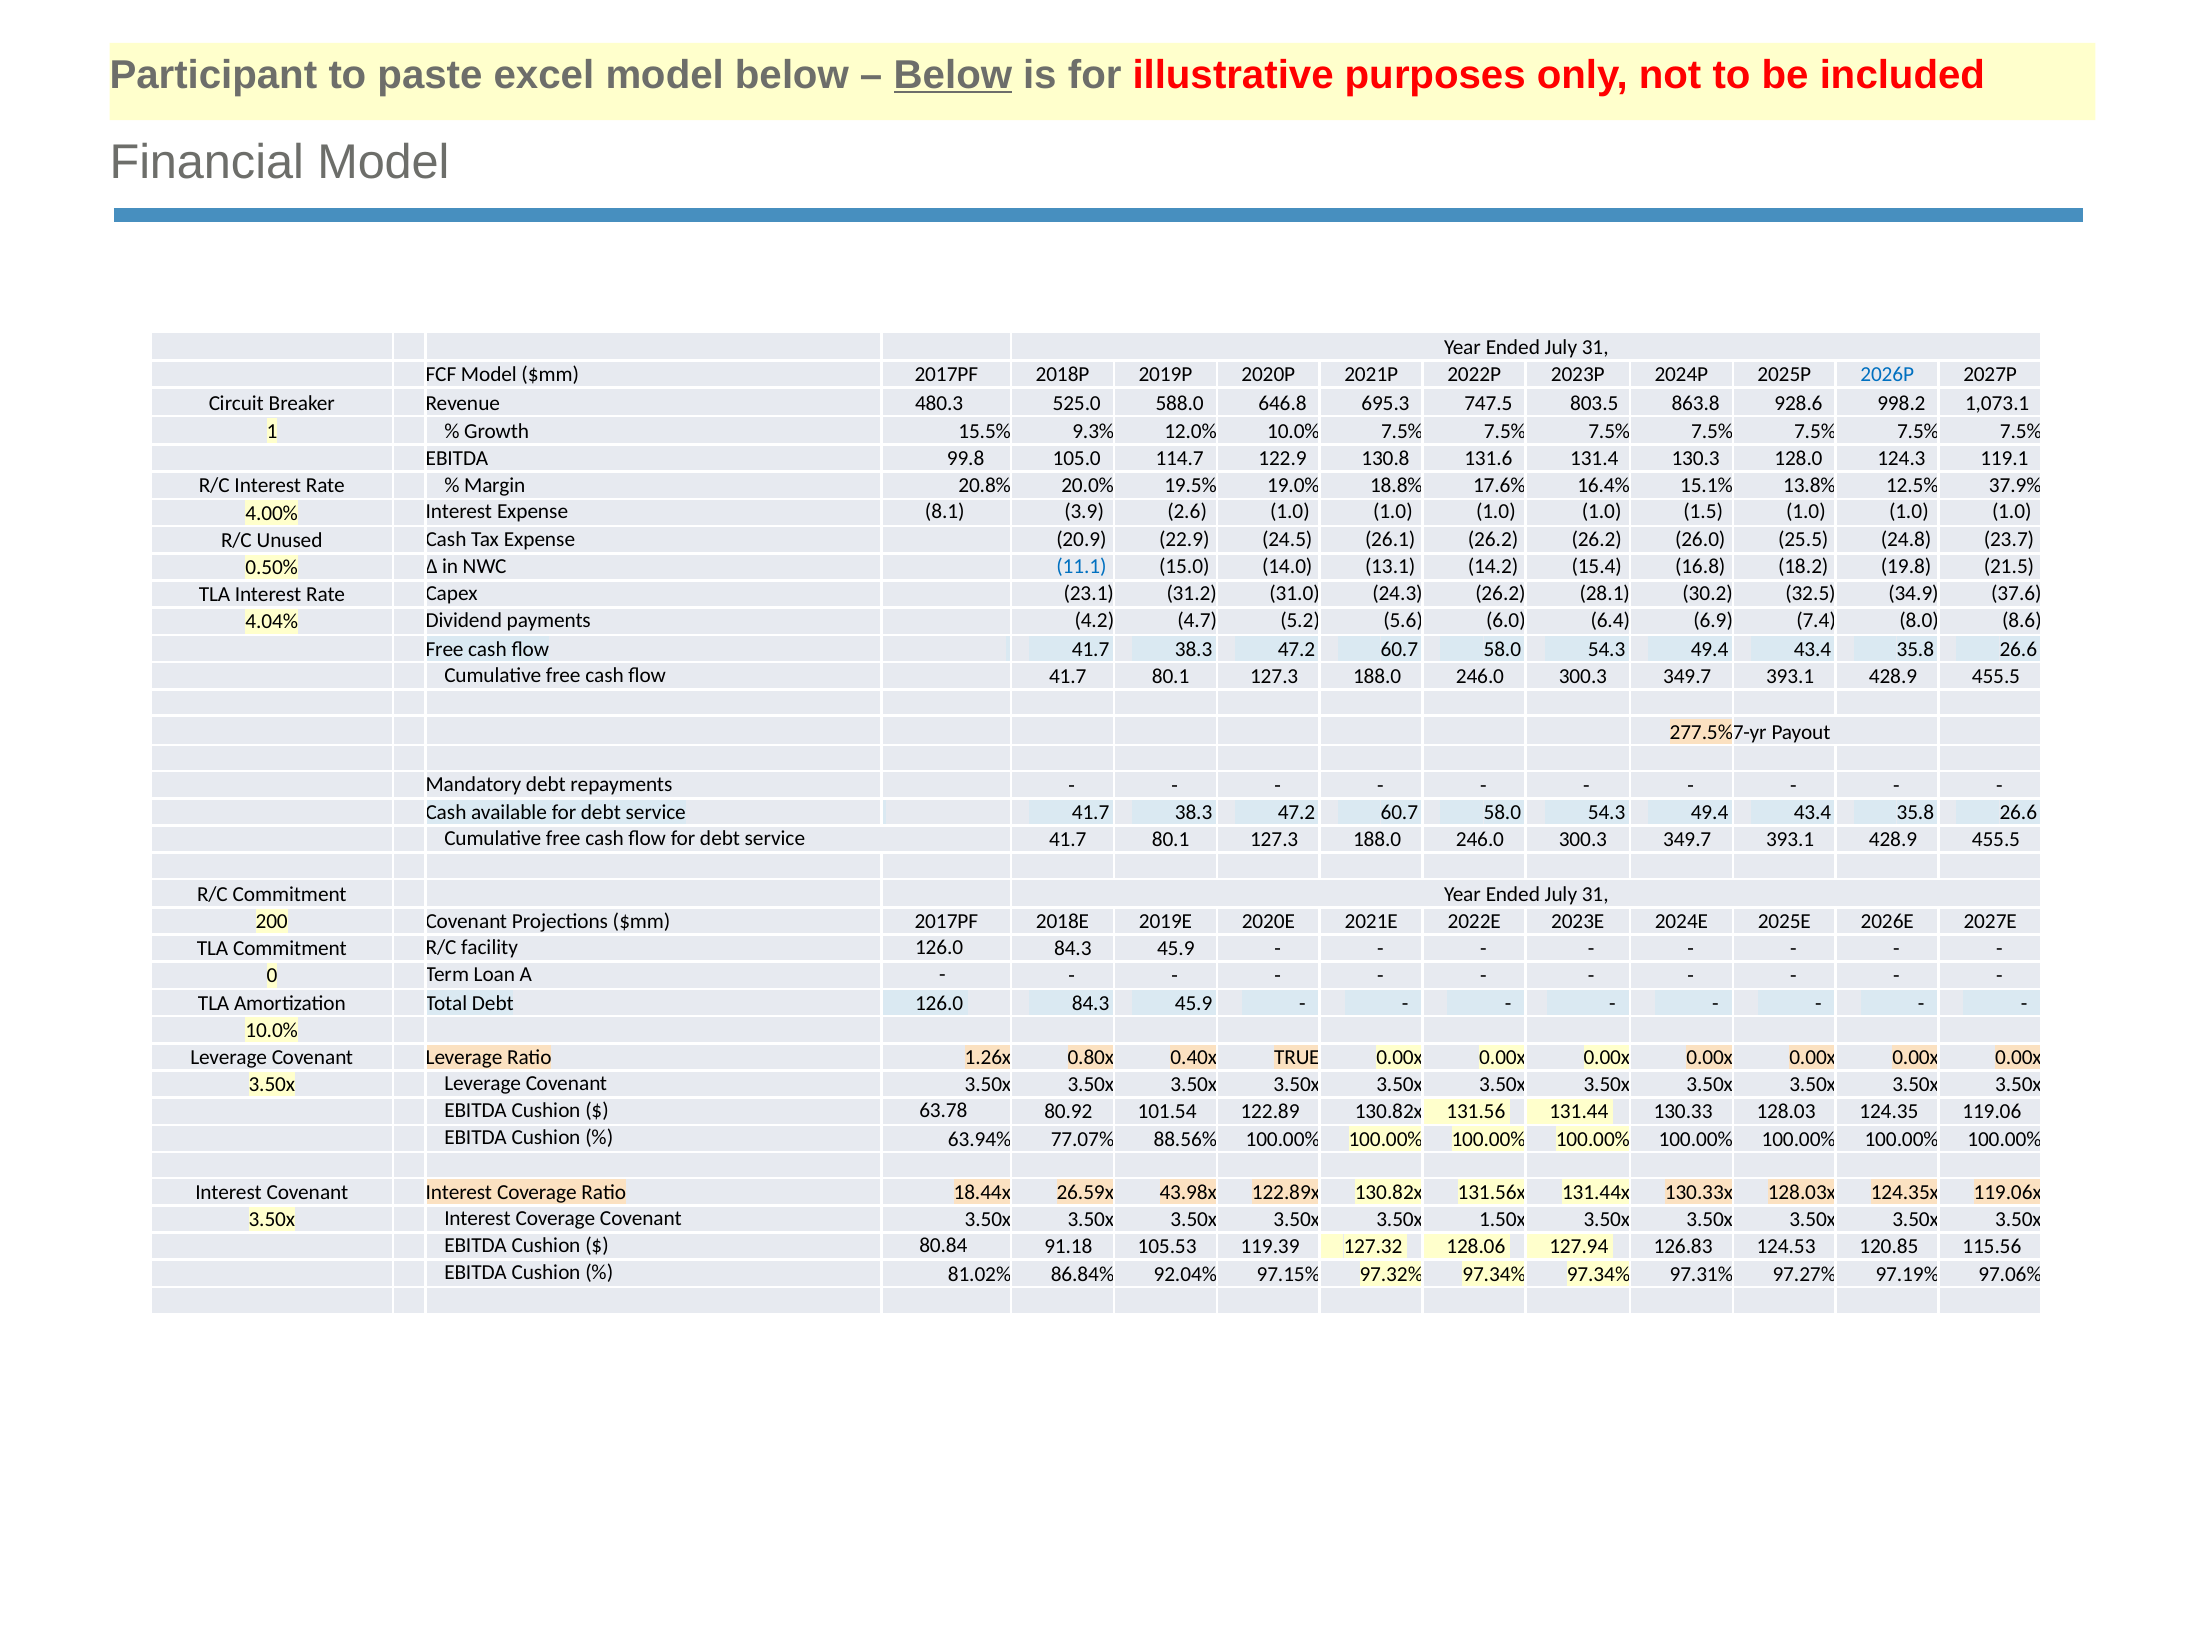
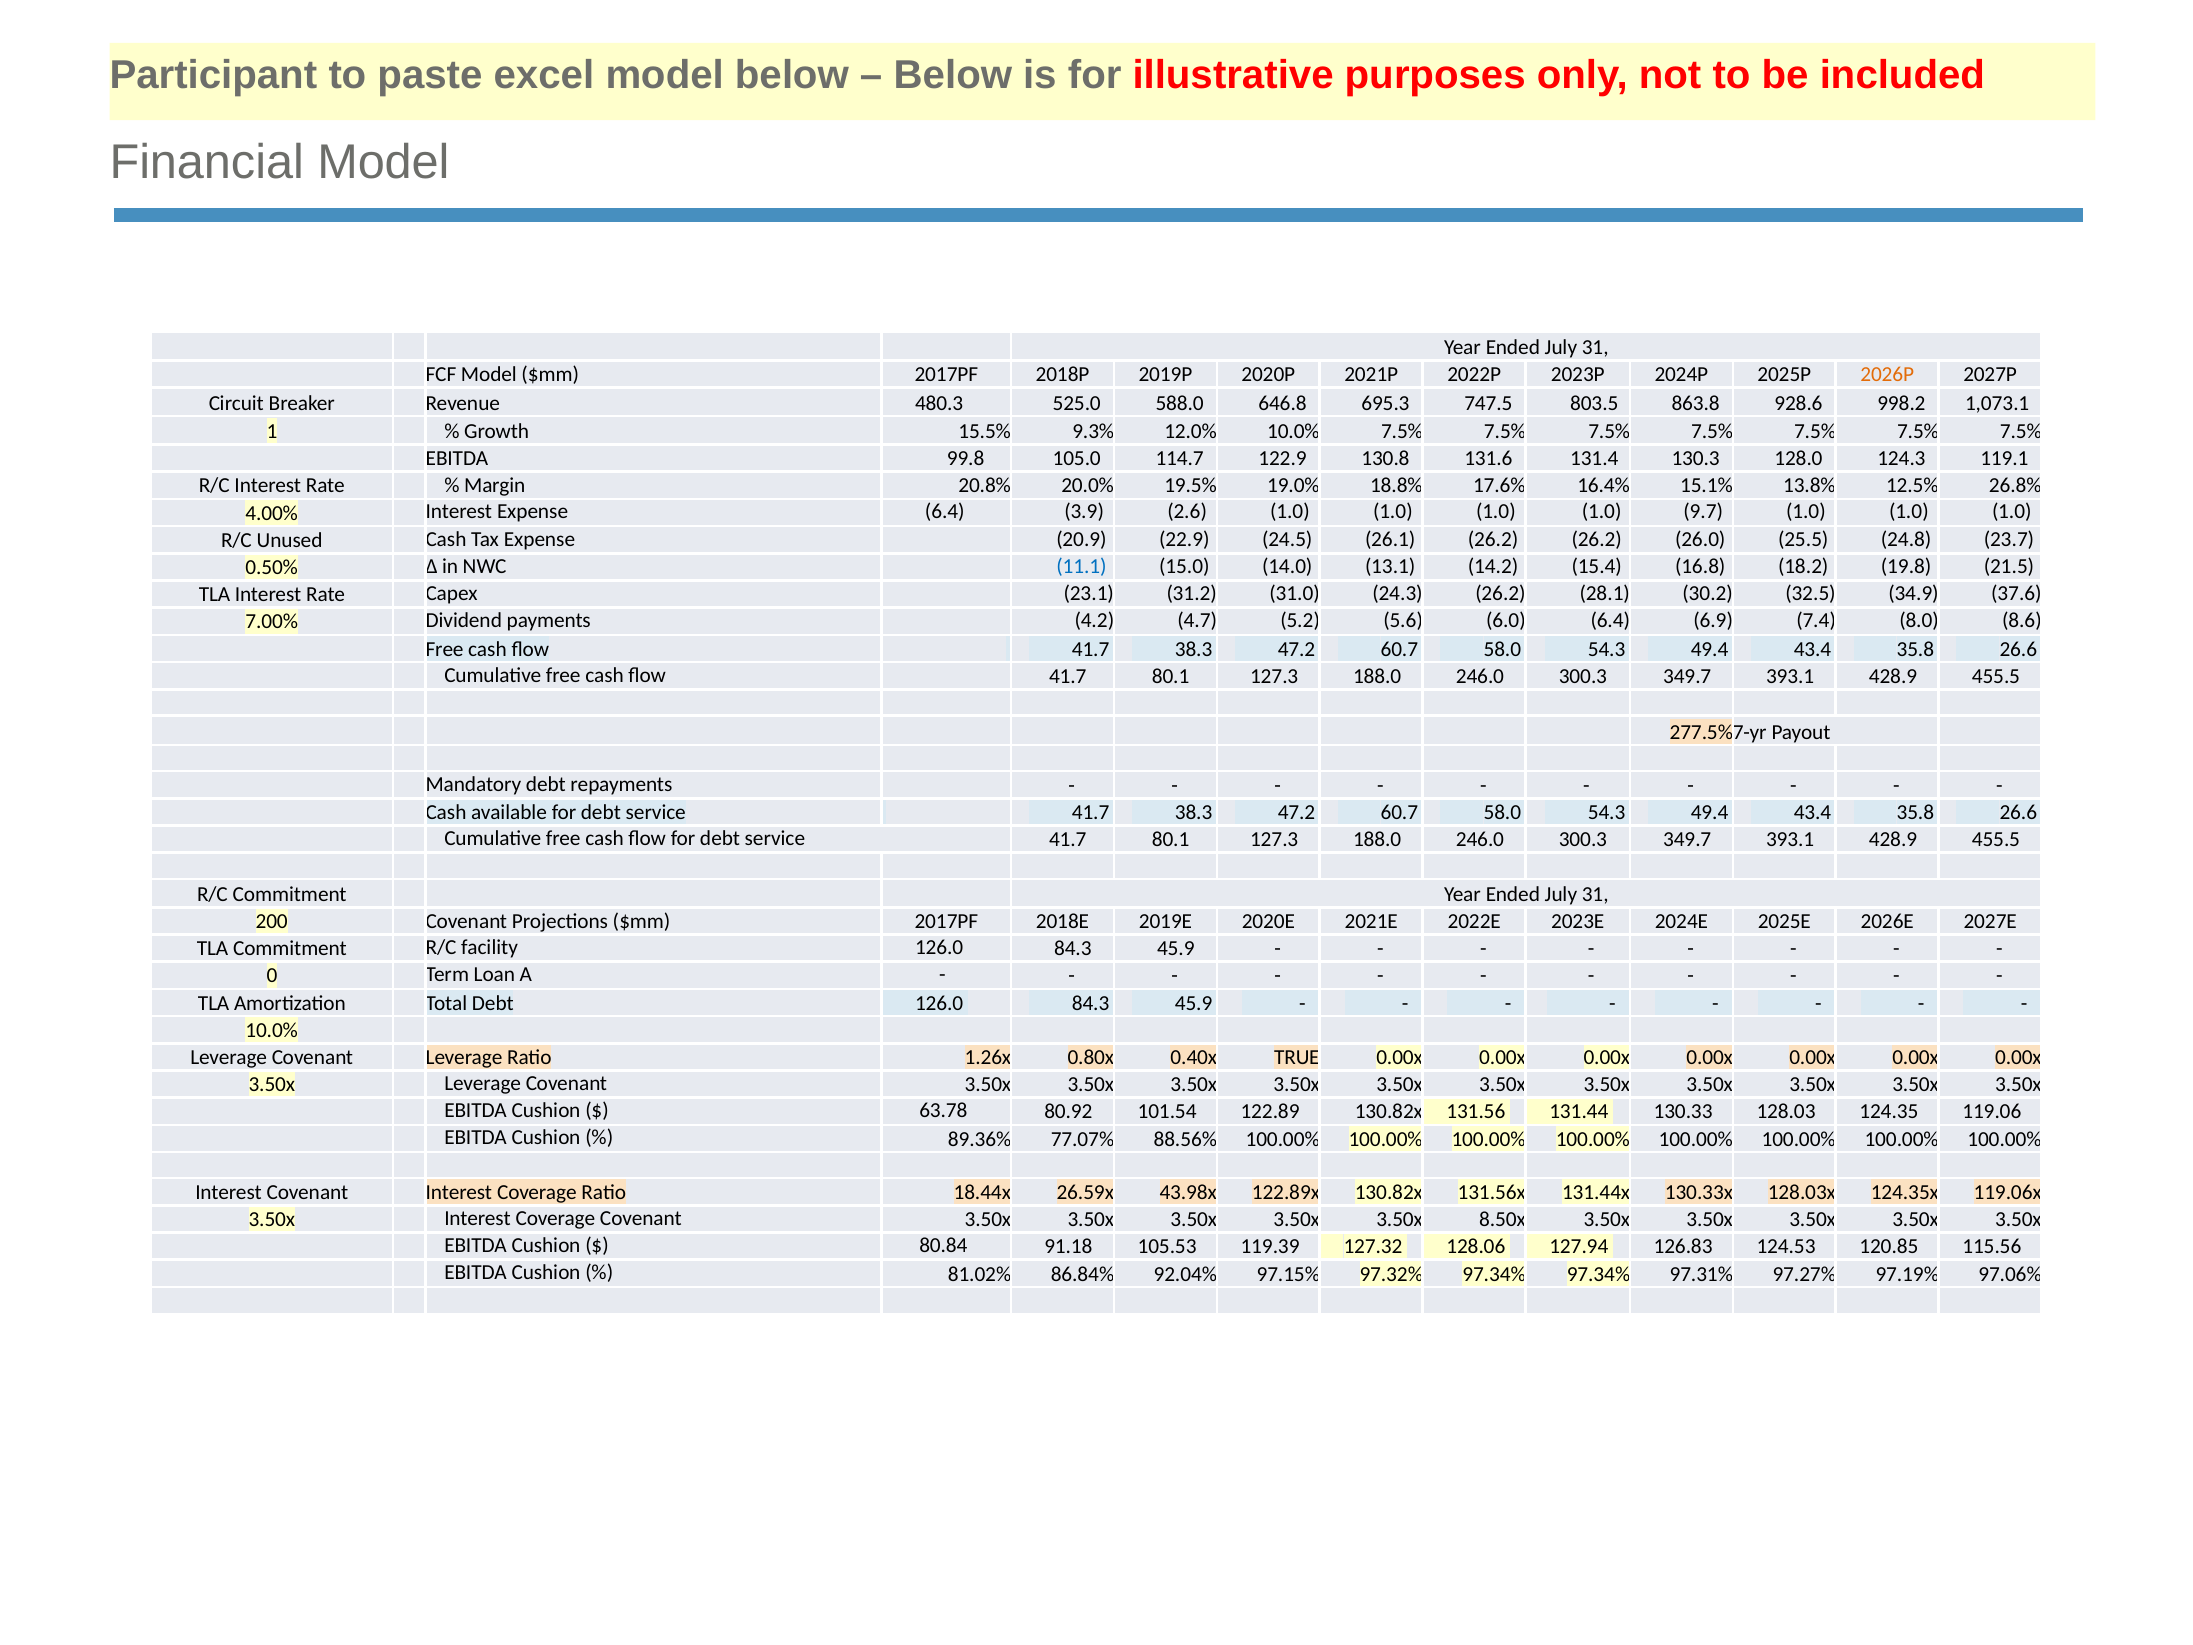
Below at (953, 75) underline: present -> none
2026P colour: blue -> orange
37.9%: 37.9% -> 26.8%
Expense 8.1: 8.1 -> 6.4
1.5: 1.5 -> 9.7
4.04%: 4.04% -> 7.00%
63.94%: 63.94% -> 89.36%
1.50x: 1.50x -> 8.50x
